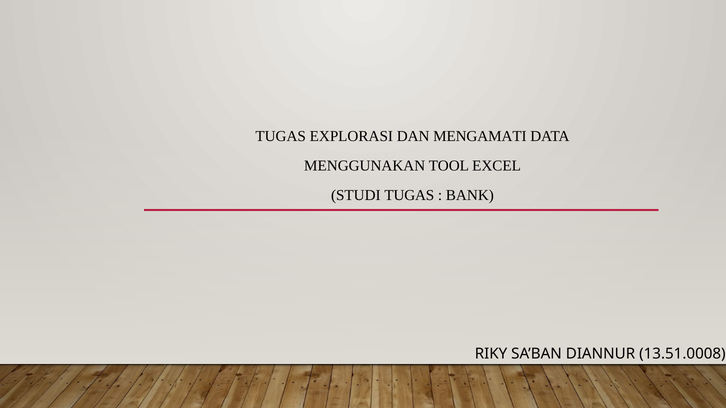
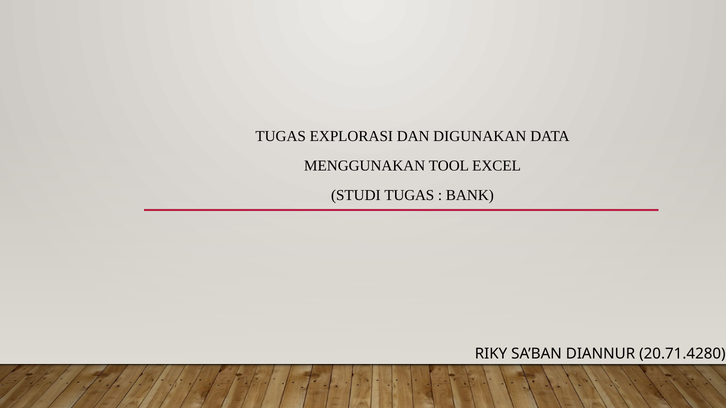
MENGAMATI: MENGAMATI -> DIGUNAKAN
13.51.0008: 13.51.0008 -> 20.71.4280
